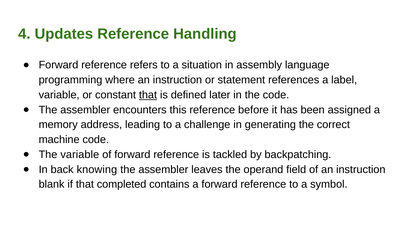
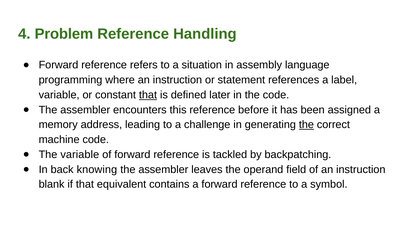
Updates: Updates -> Problem
the at (306, 125) underline: none -> present
completed: completed -> equivalent
